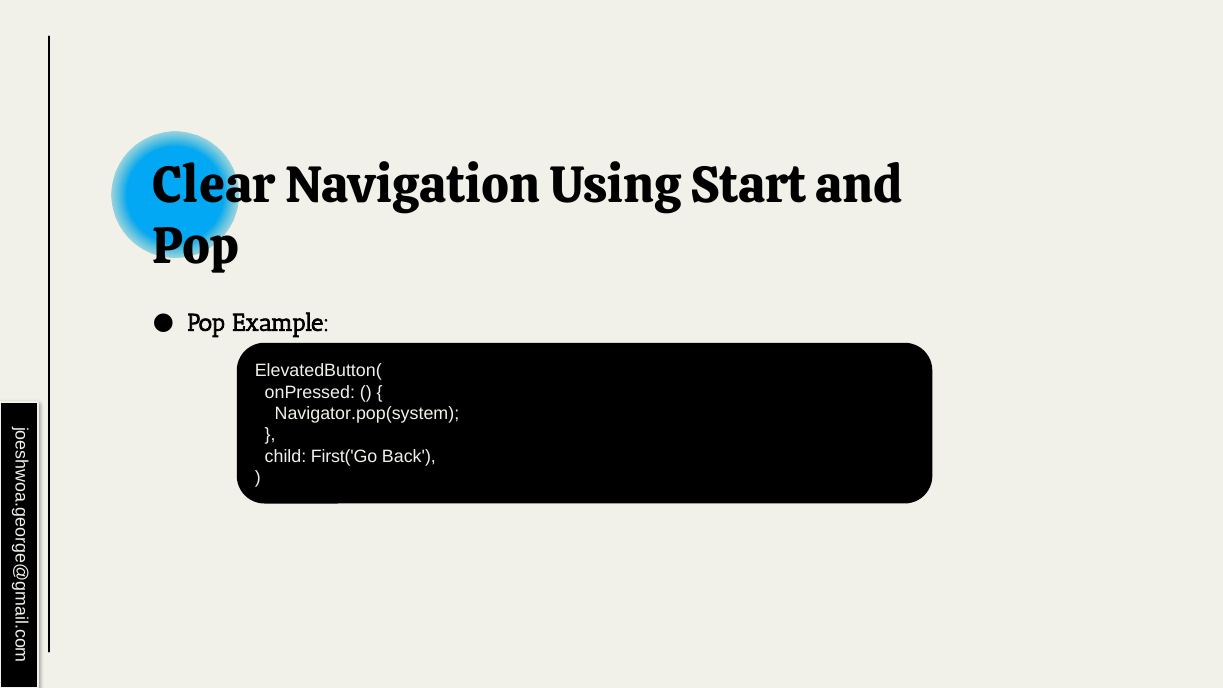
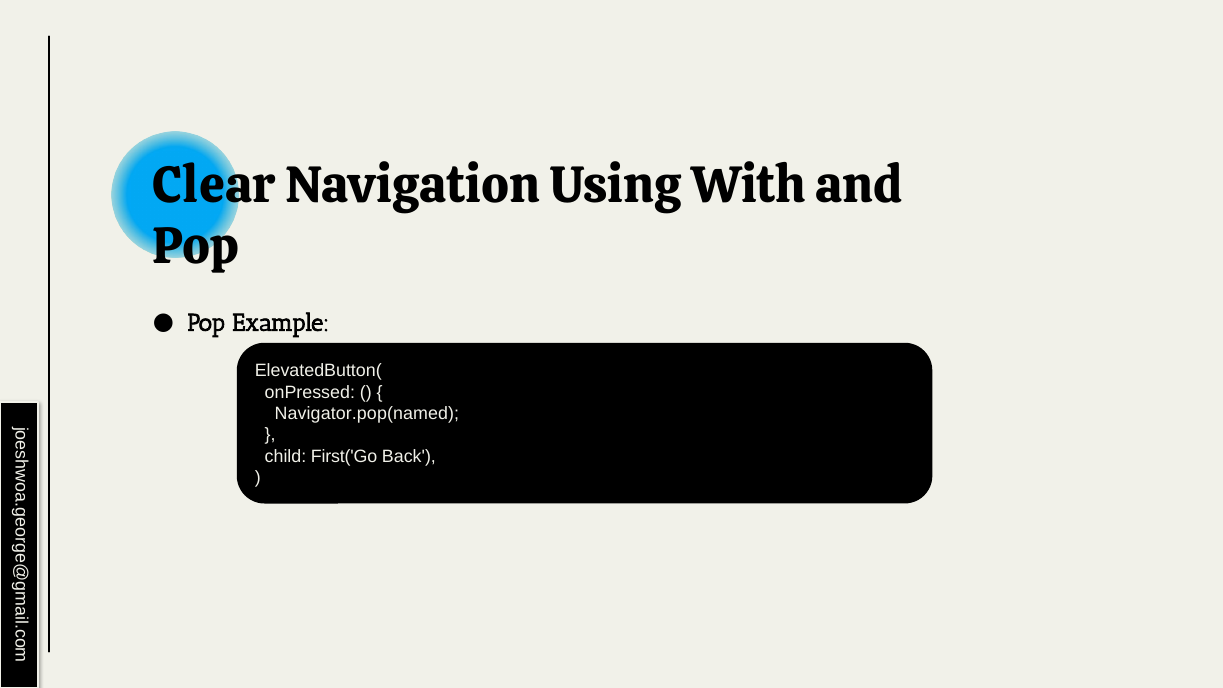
Start: Start -> With
Navigator.pop(system: Navigator.pop(system -> Navigator.pop(named
